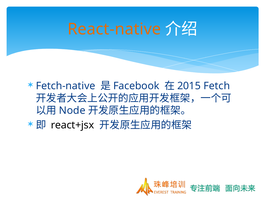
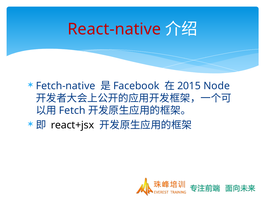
React-native colour: orange -> red
Fetch: Fetch -> Node
Node: Node -> Fetch
